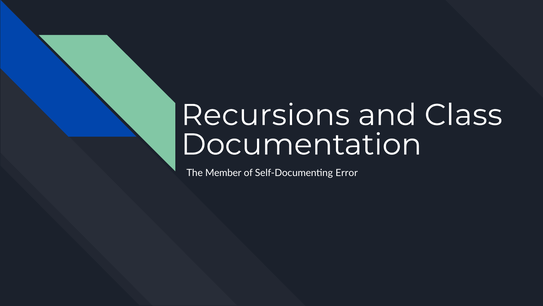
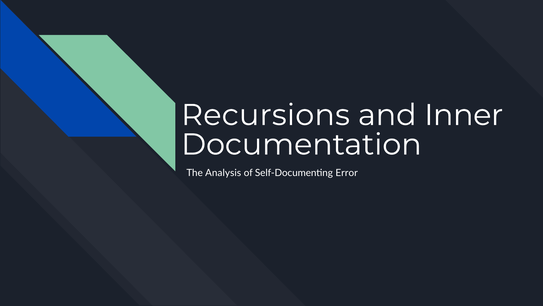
Class: Class -> Inner
Member: Member -> Analysis
